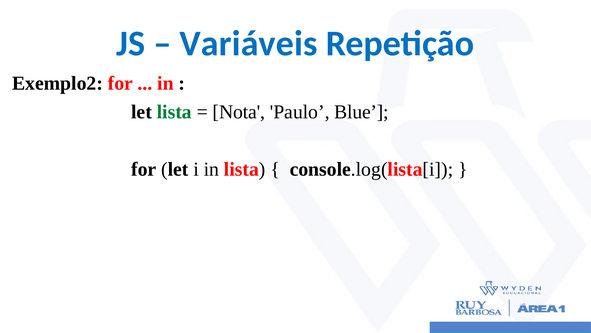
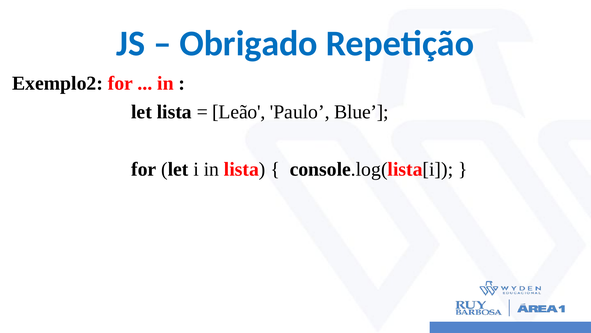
Variáveis: Variáveis -> Obrigado
lista at (174, 112) colour: green -> black
Nota: Nota -> Leão
